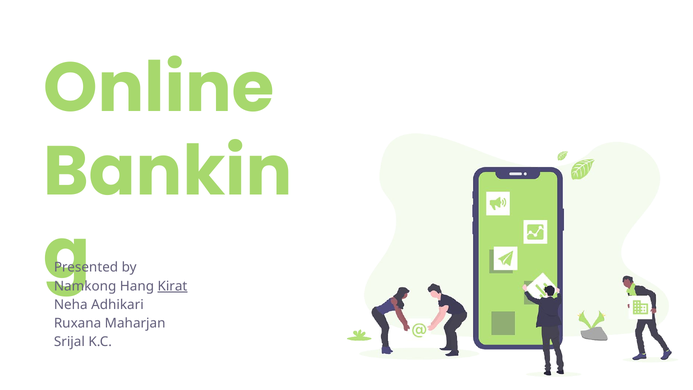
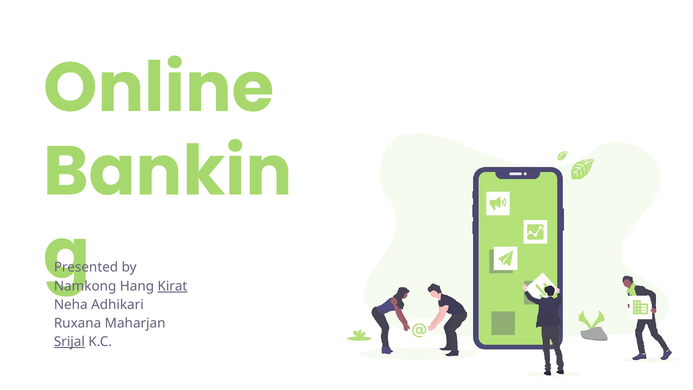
Srijal underline: none -> present
